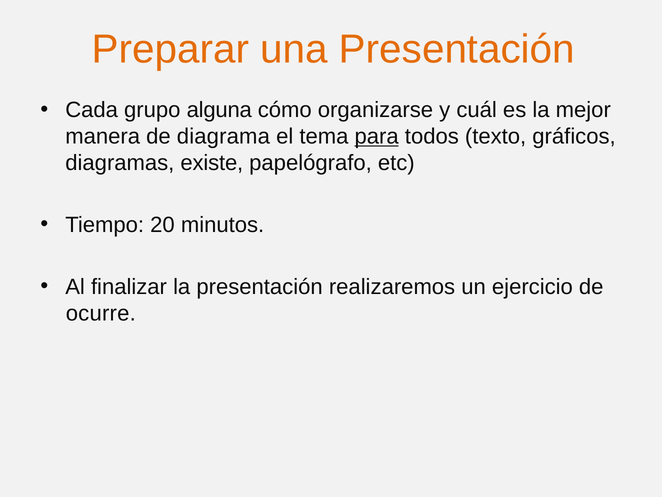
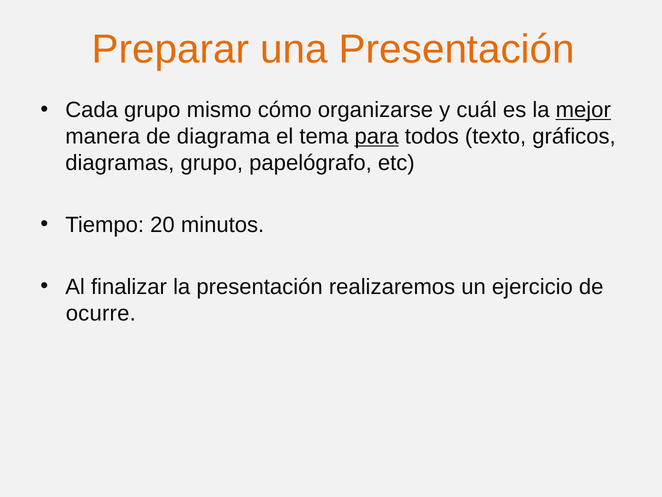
alguna: alguna -> mismo
mejor underline: none -> present
diagramas existe: existe -> grupo
